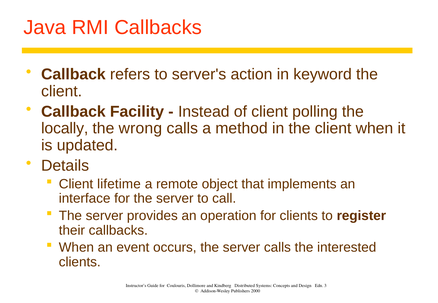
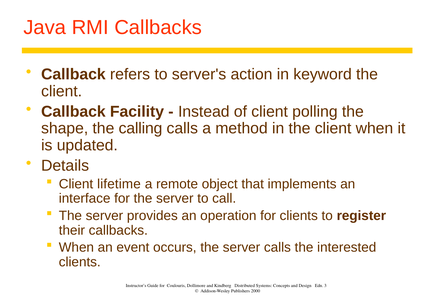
locally: locally -> shape
wrong: wrong -> calling
